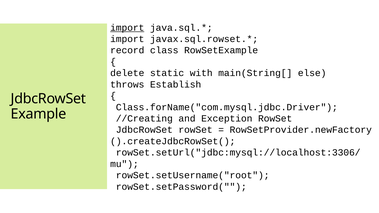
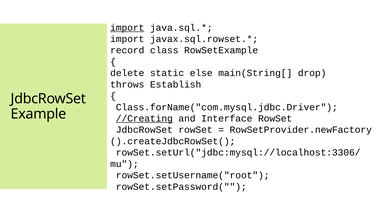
with: with -> else
else: else -> drop
//Creating underline: none -> present
Exception: Exception -> Interface
